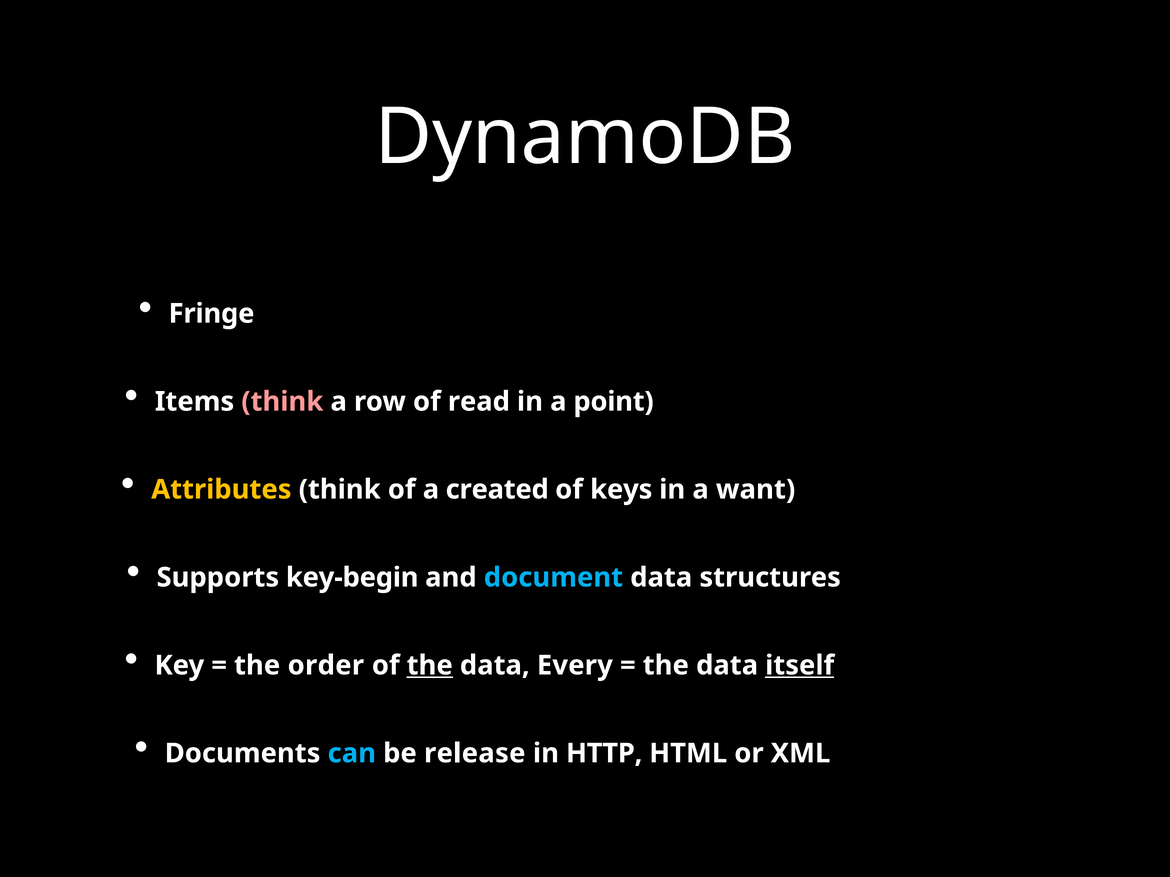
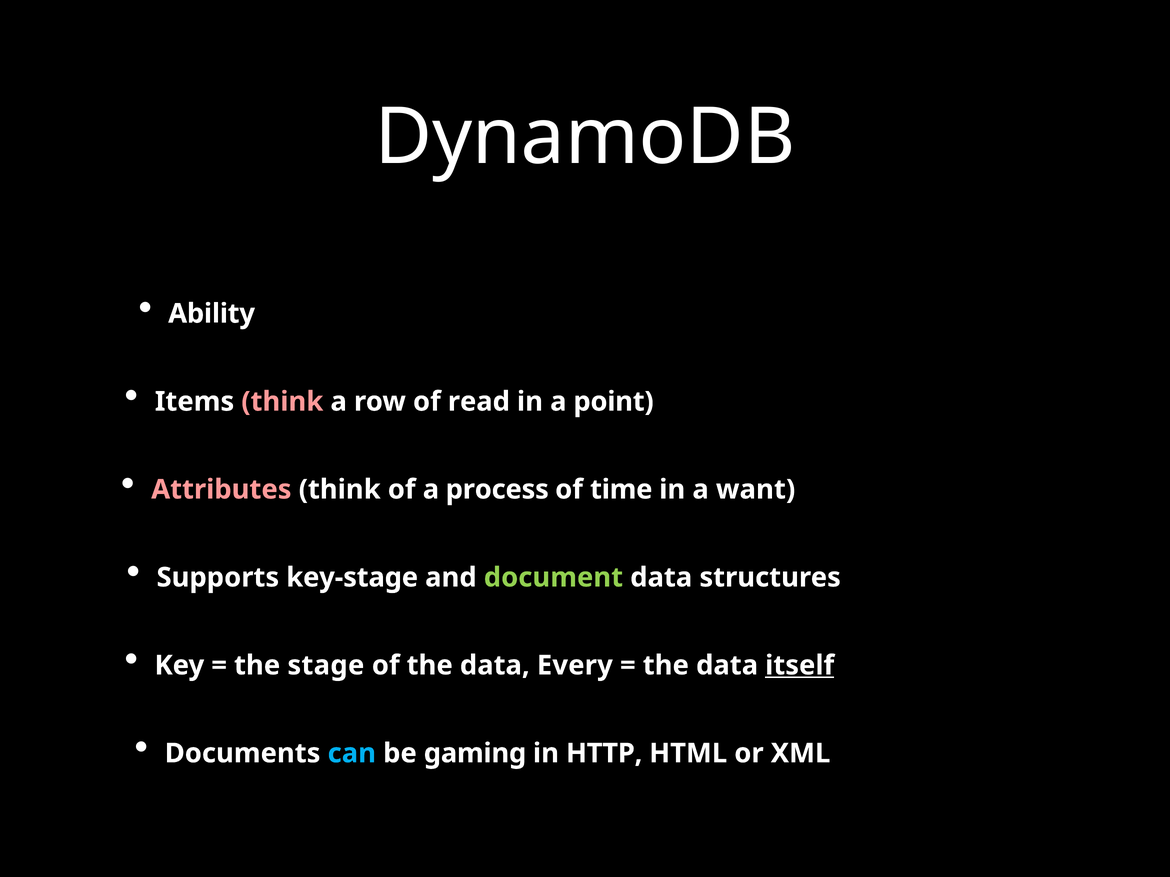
Fringe: Fringe -> Ability
Attributes colour: yellow -> pink
created: created -> process
keys: keys -> time
key-begin: key-begin -> key-stage
document colour: light blue -> light green
order: order -> stage
the at (430, 666) underline: present -> none
release: release -> gaming
